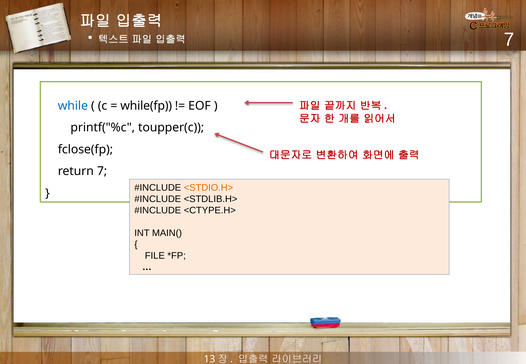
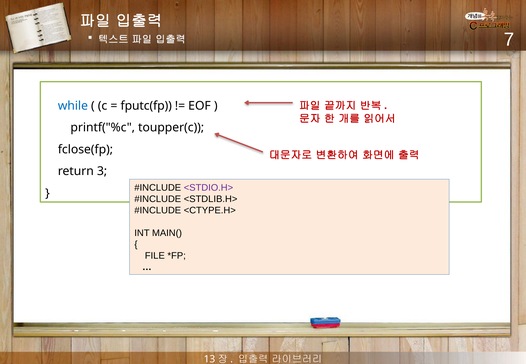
while(fp: while(fp -> fputc(fp
return 7: 7 -> 3
<STDIO.H> colour: orange -> purple
